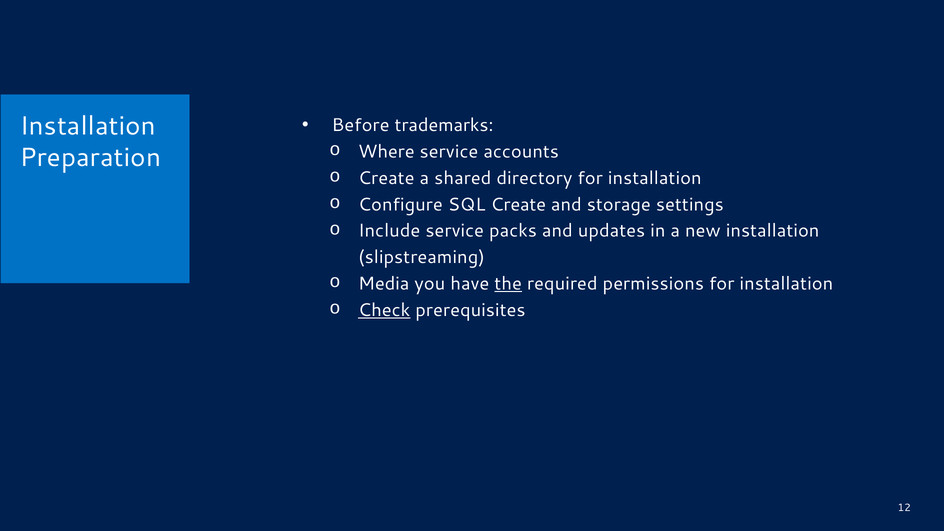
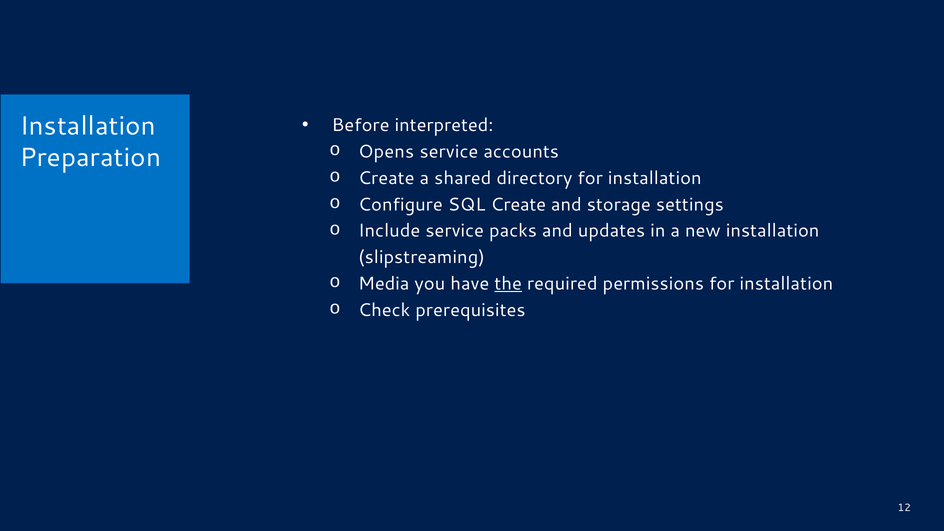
trademarks: trademarks -> interpreted
Where: Where -> Opens
Check underline: present -> none
